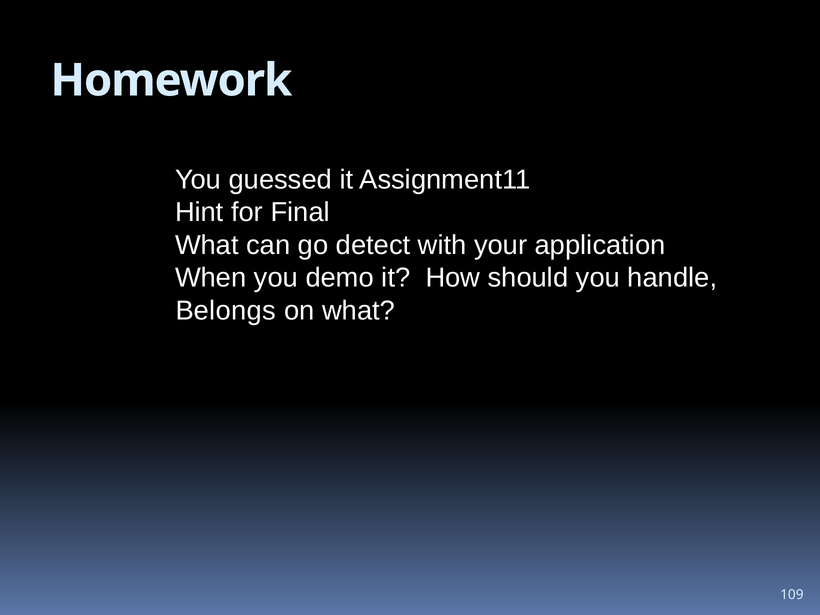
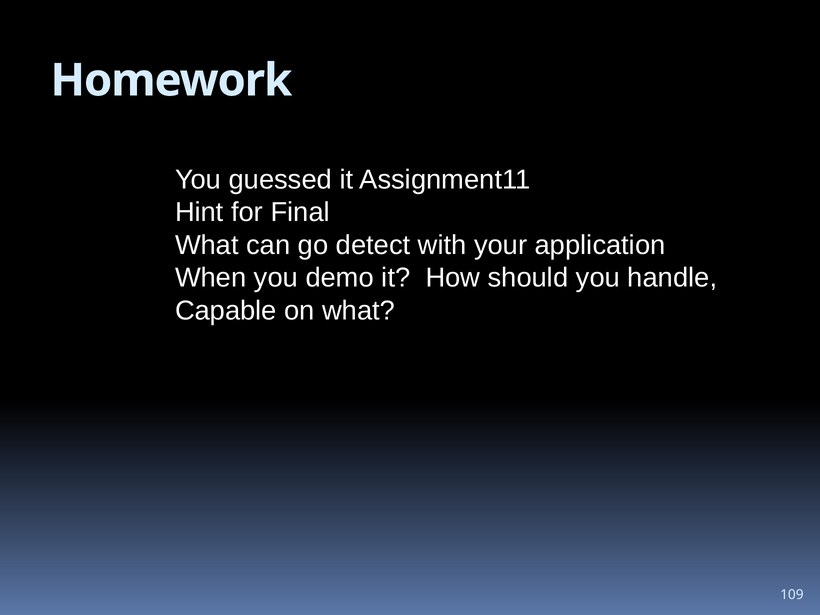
Belongs: Belongs -> Capable
